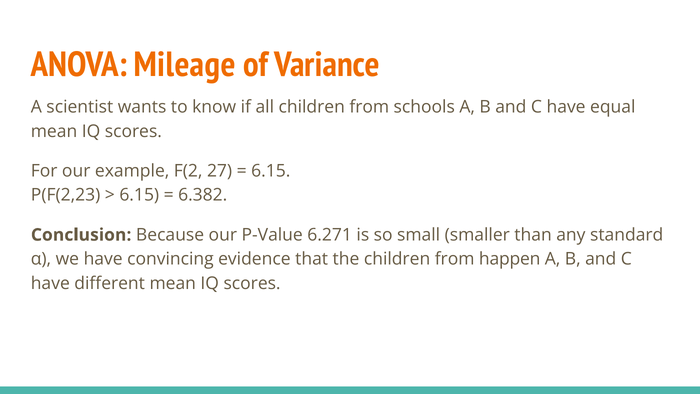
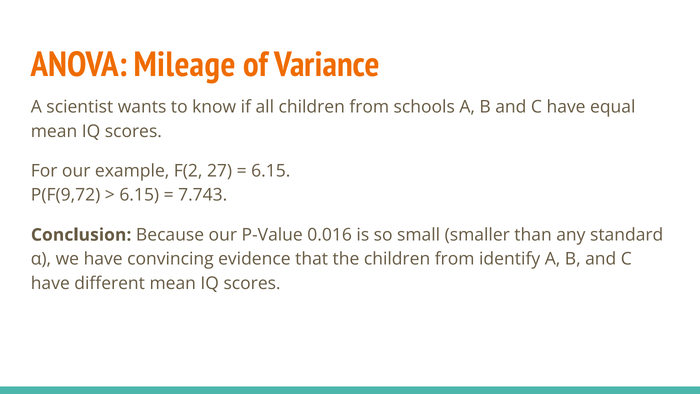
P(F(2,23: P(F(2,23 -> P(F(9,72
6.382: 6.382 -> 7.743
6.271: 6.271 -> 0.016
happen: happen -> identify
